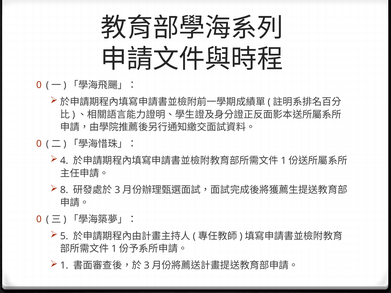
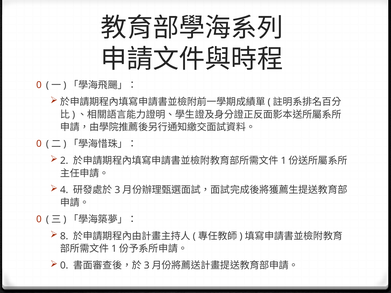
4: 4 -> 2
8: 8 -> 4
5: 5 -> 8
1 at (64, 266): 1 -> 0
